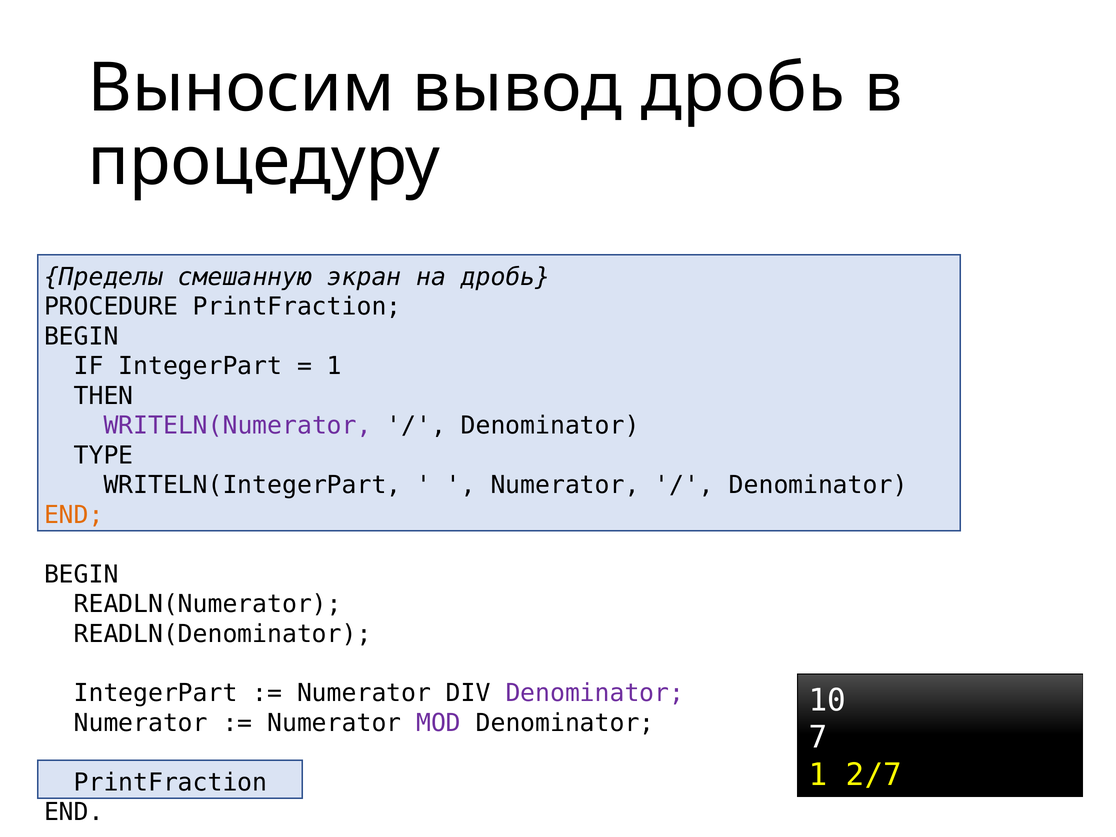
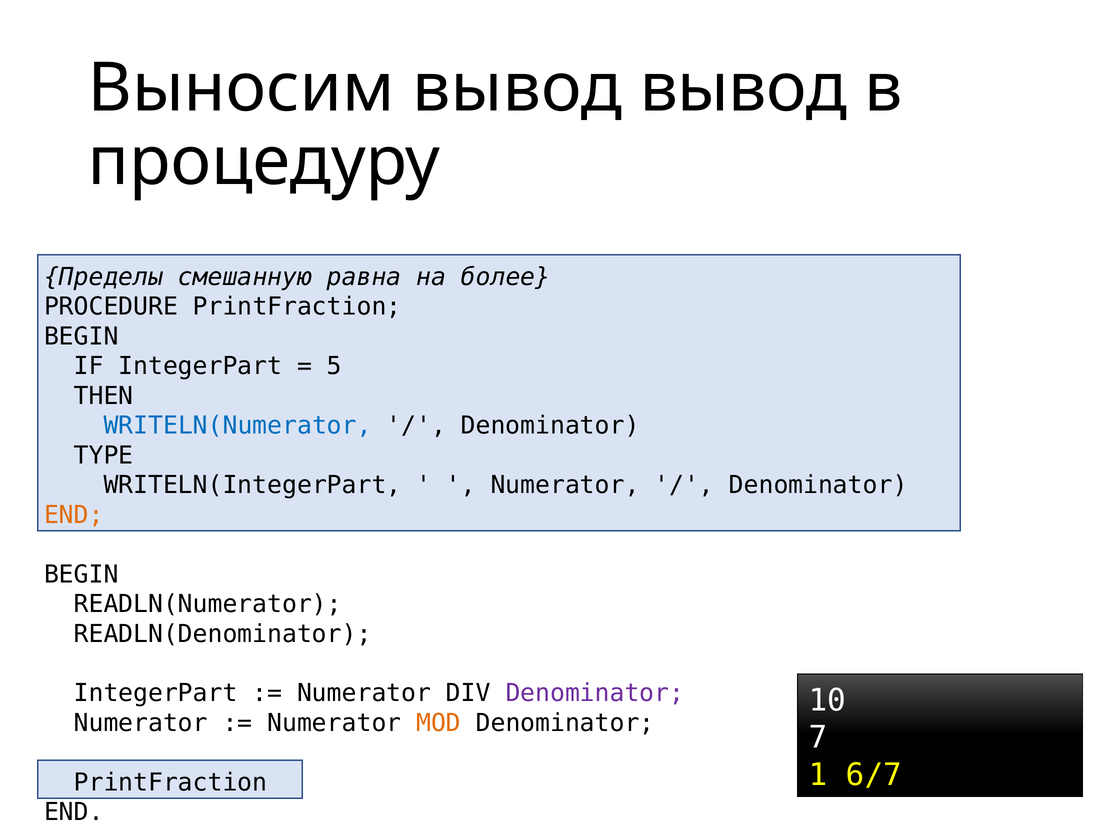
вывод дробь: дробь -> вывод
экран: экран -> равна
на дробь: дробь -> более
1 at (334, 366): 1 -> 5
WRITELN(Numerator colour: purple -> blue
MOD colour: purple -> orange
2/7: 2/7 -> 6/7
